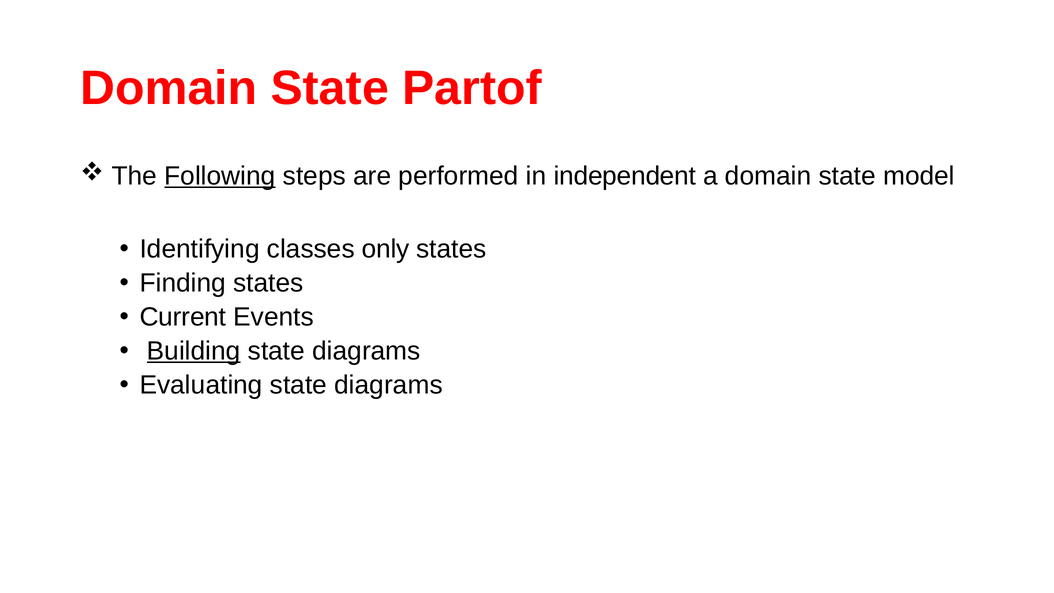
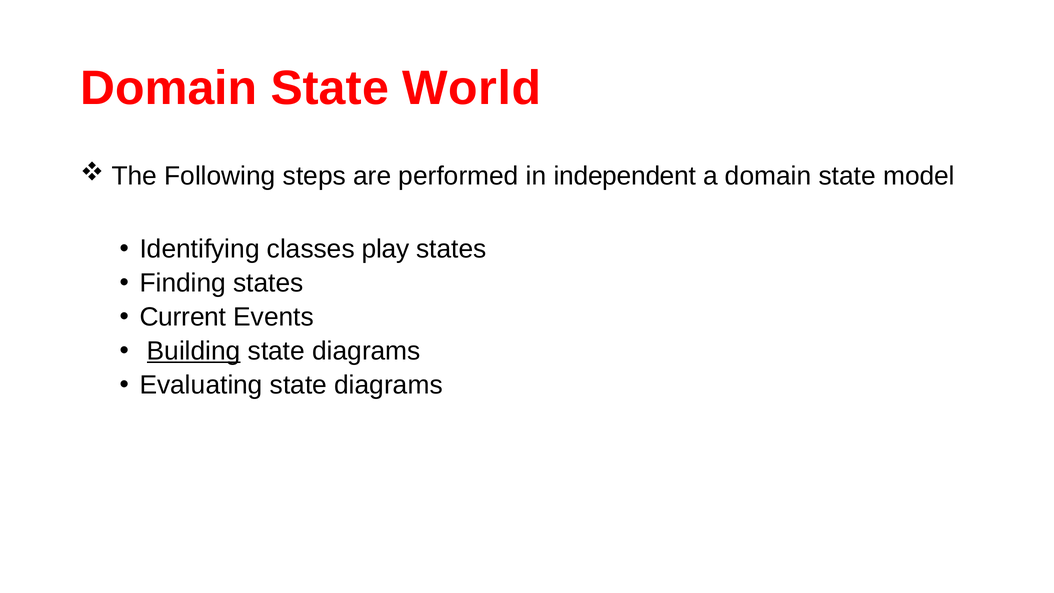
Partof: Partof -> World
Following underline: present -> none
only: only -> play
